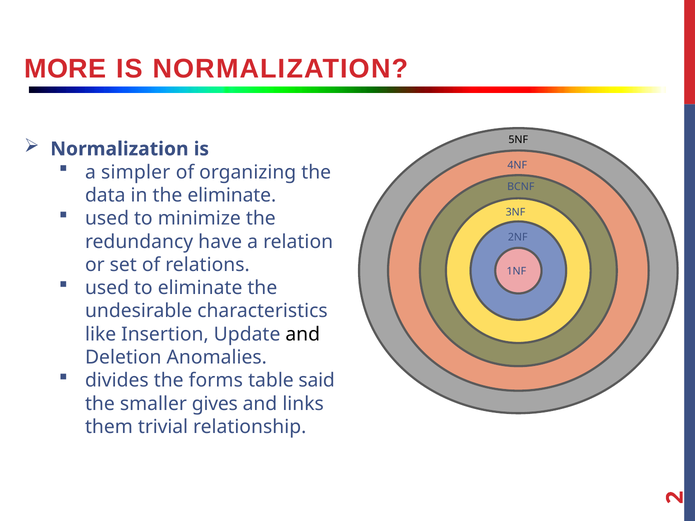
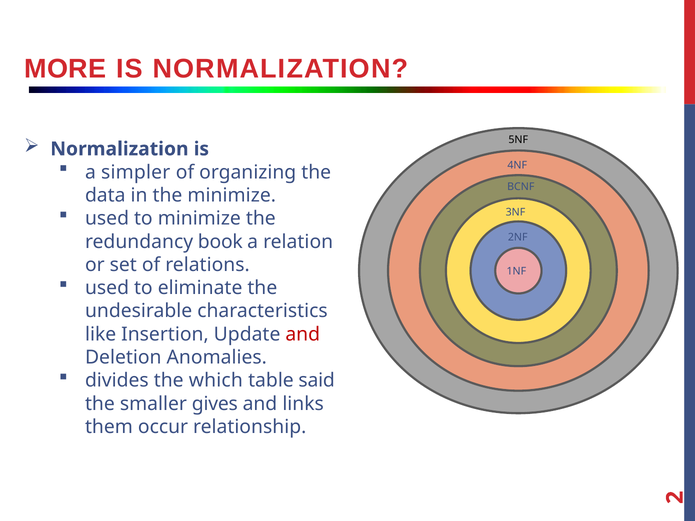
the eliminate: eliminate -> minimize
have: have -> book
and at (303, 334) colour: black -> red
forms: forms -> which
trivial: trivial -> occur
